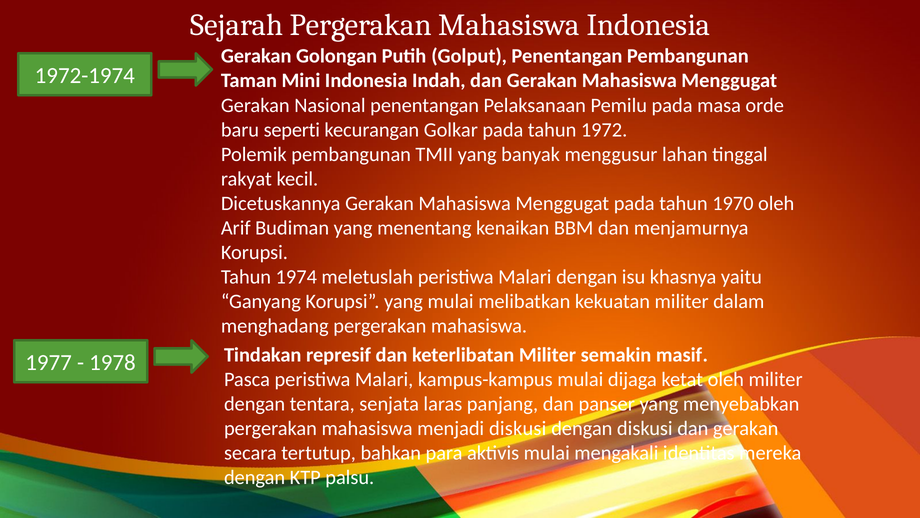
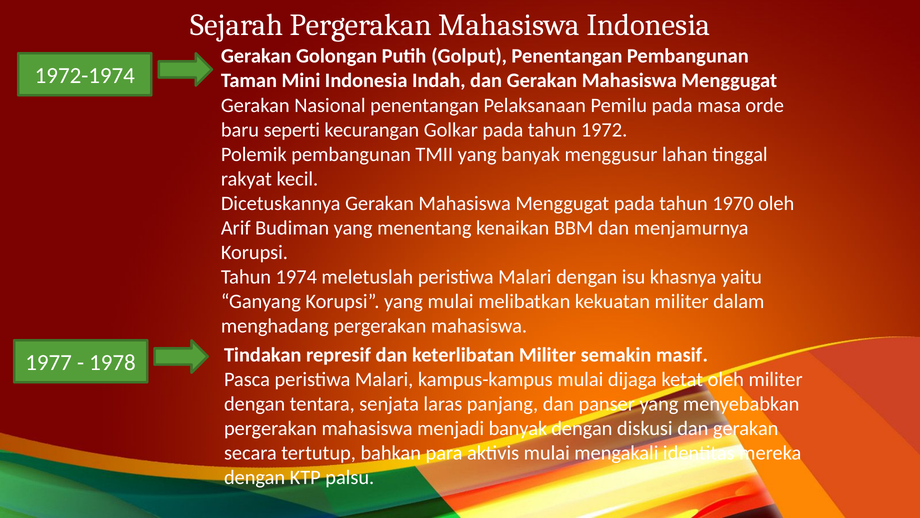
menjadi diskusi: diskusi -> banyak
